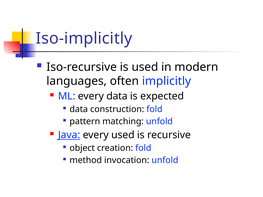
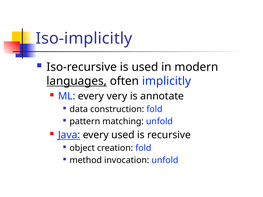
languages underline: none -> present
every data: data -> very
expected: expected -> annotate
